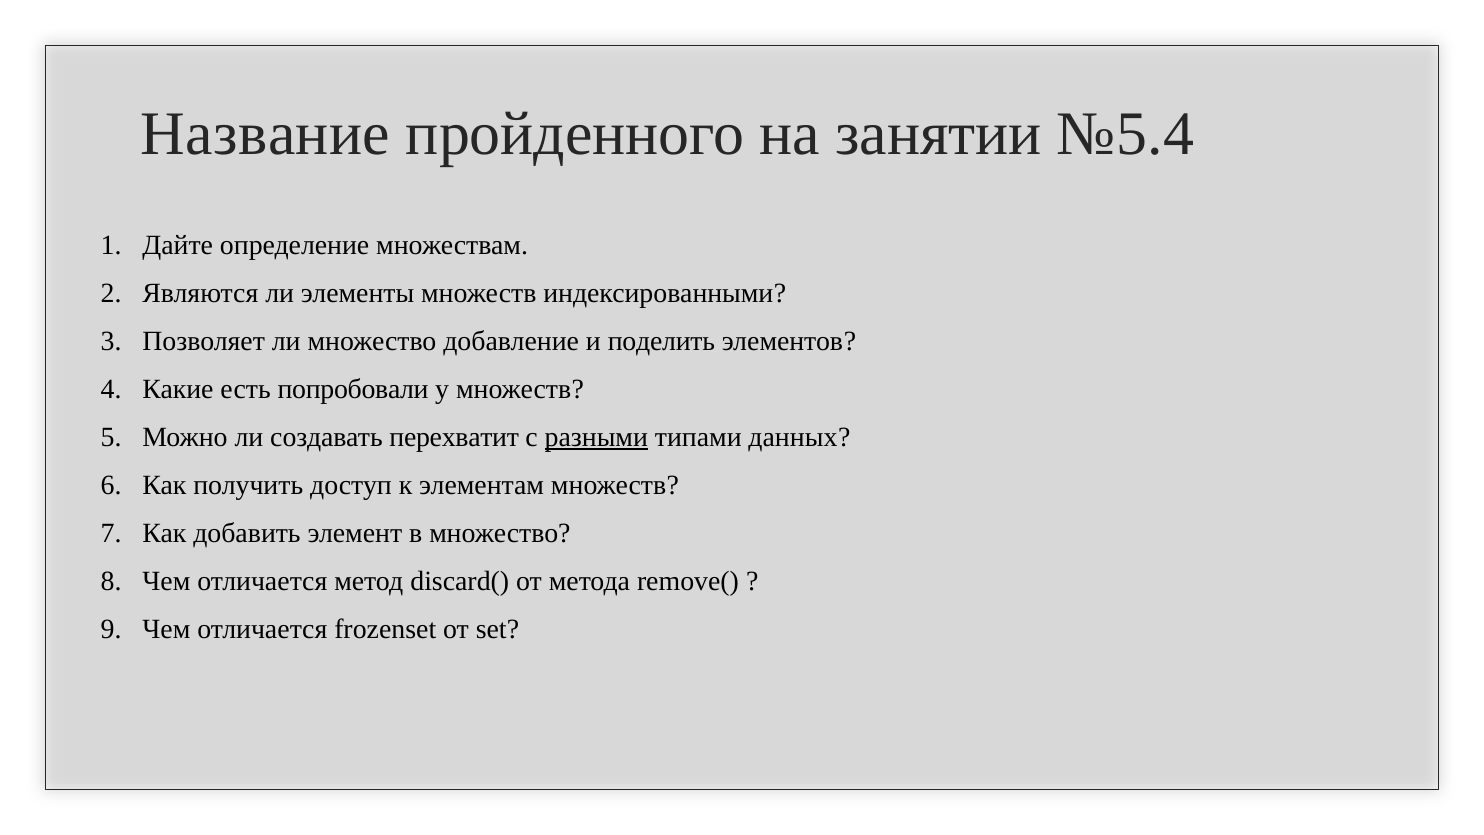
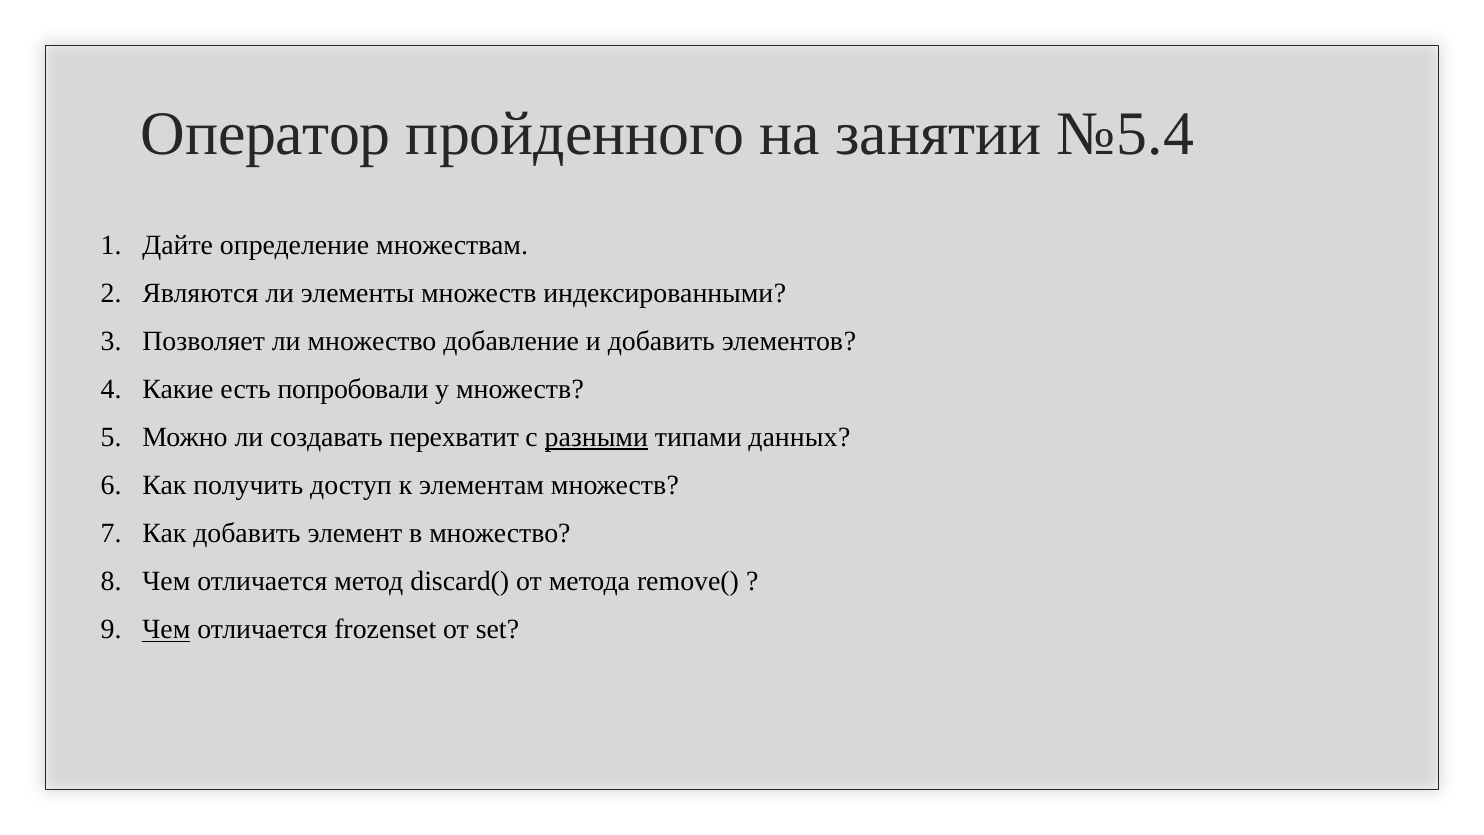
Название: Название -> Оператор
и поделить: поделить -> добавить
Чем at (166, 629) underline: none -> present
